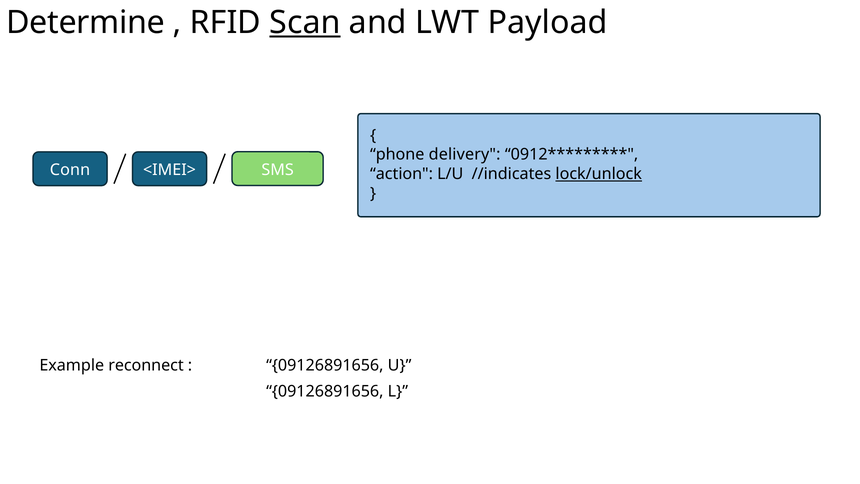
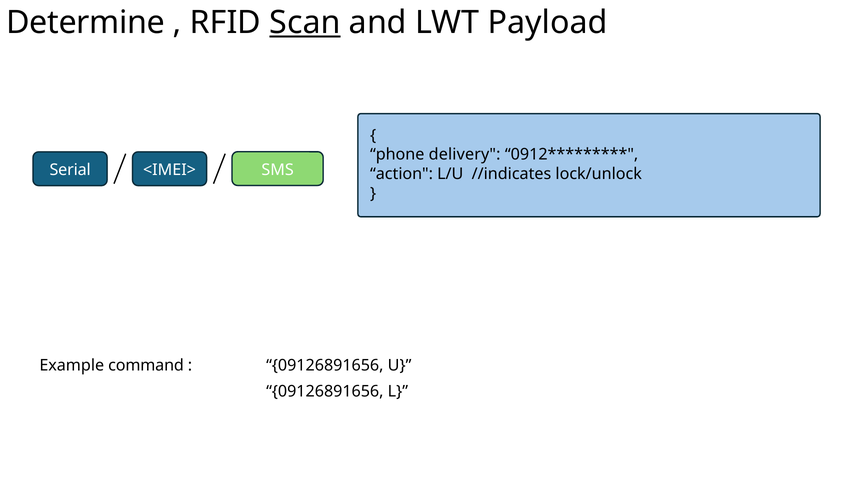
Conn: Conn -> Serial
lock/unlock underline: present -> none
reconnect: reconnect -> command
